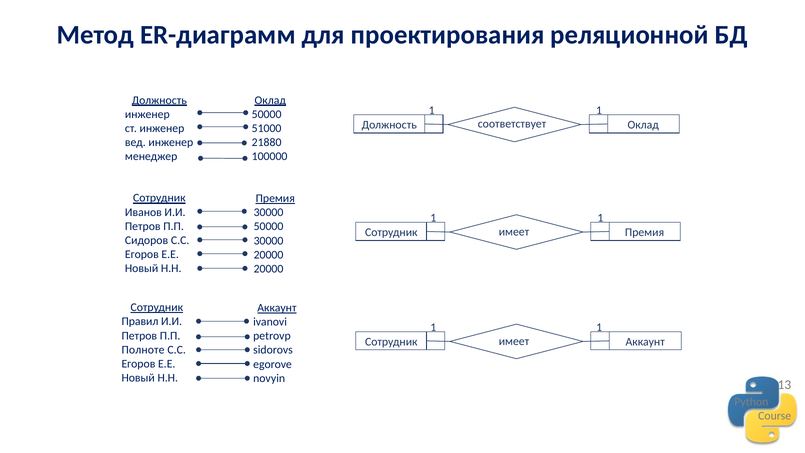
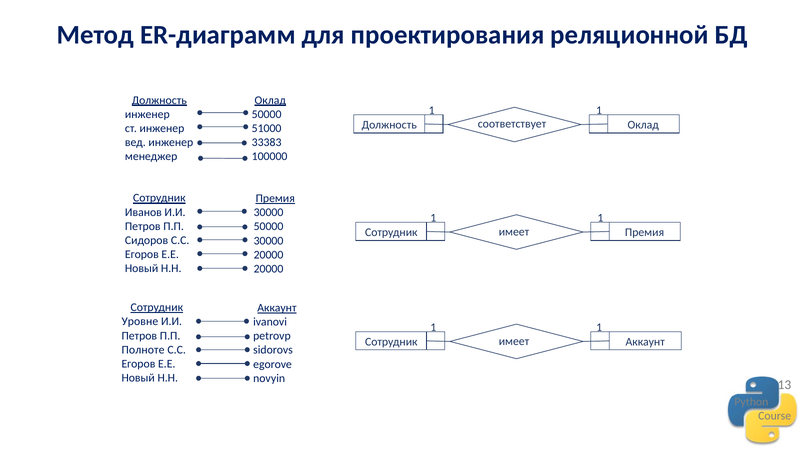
21880: 21880 -> 33383
Правил: Правил -> Уровне
